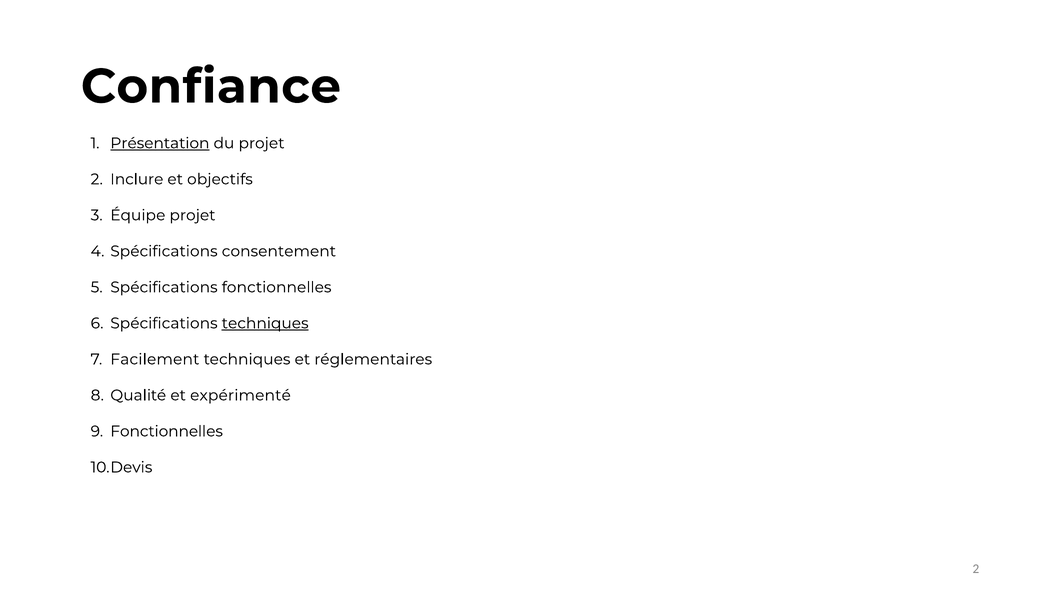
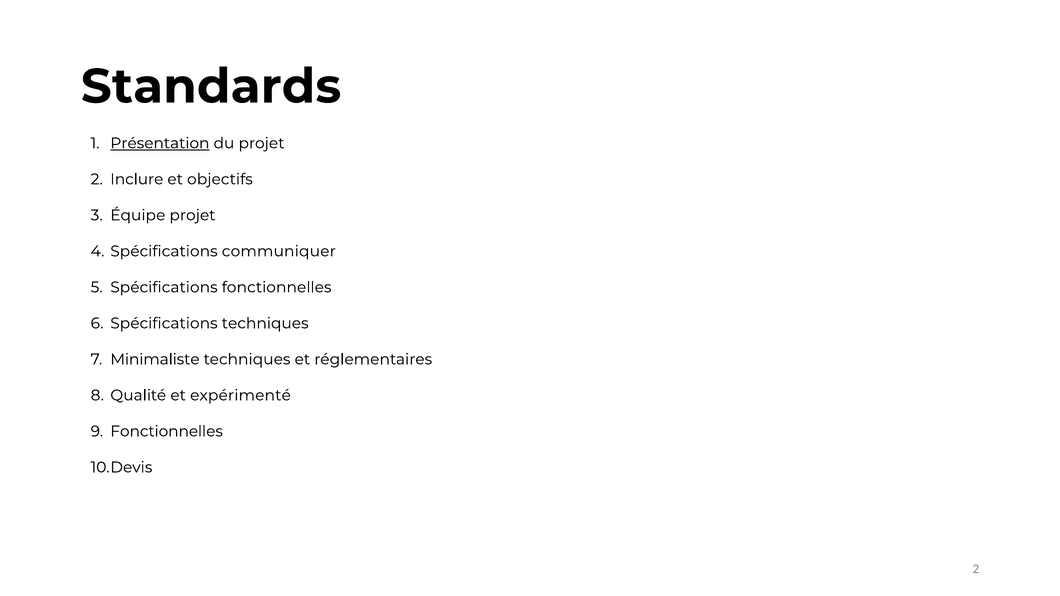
Confiance: Confiance -> Standards
consentement: consentement -> communiquer
techniques at (265, 323) underline: present -> none
Facilement: Facilement -> Minimaliste
